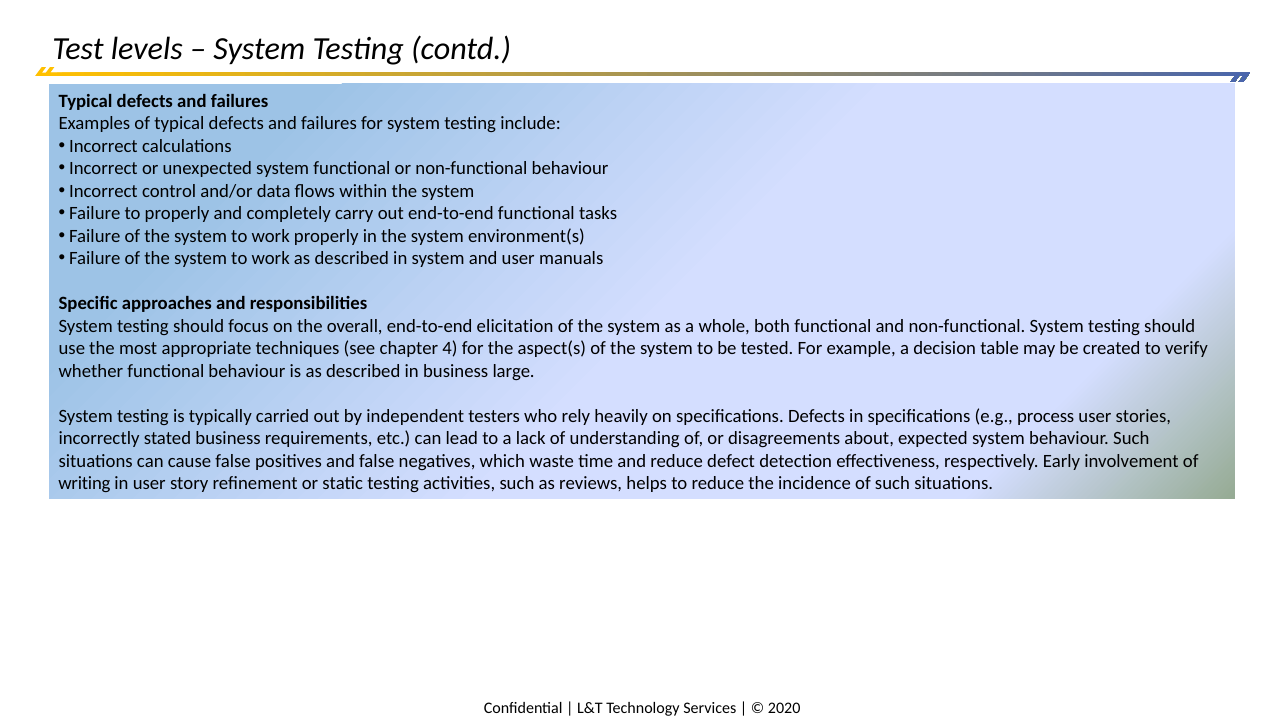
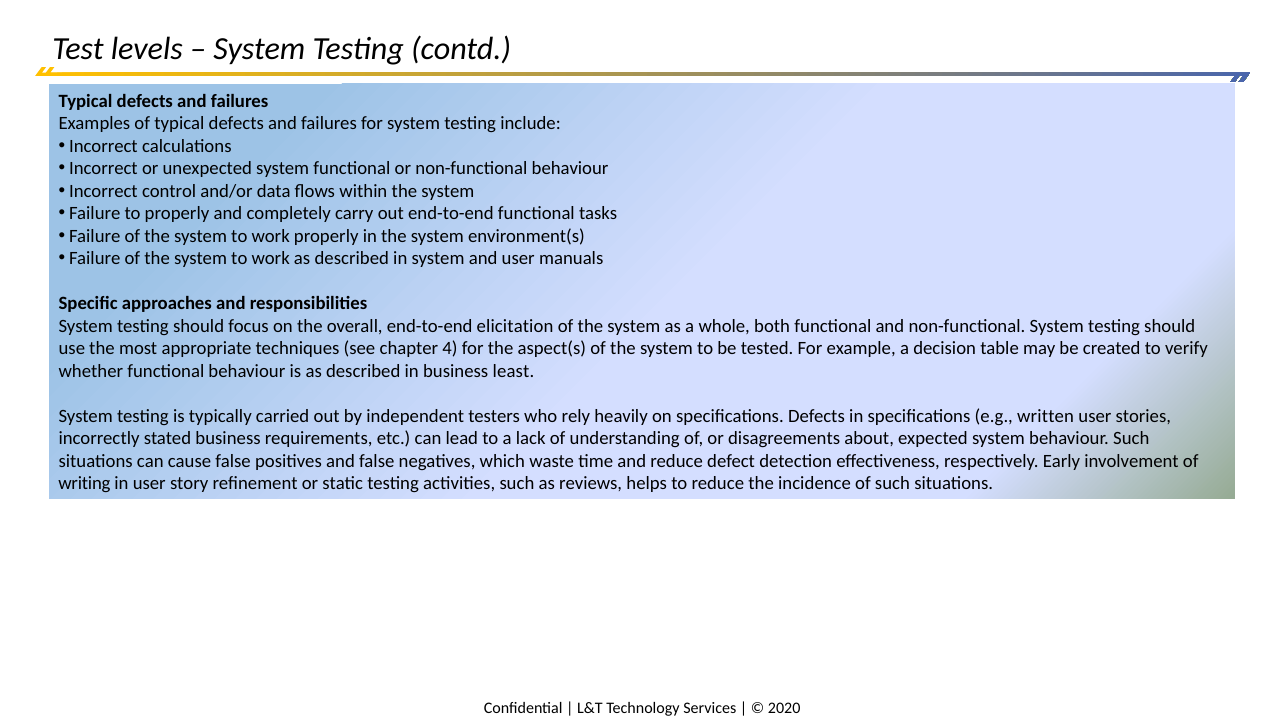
large: large -> least
process: process -> written
